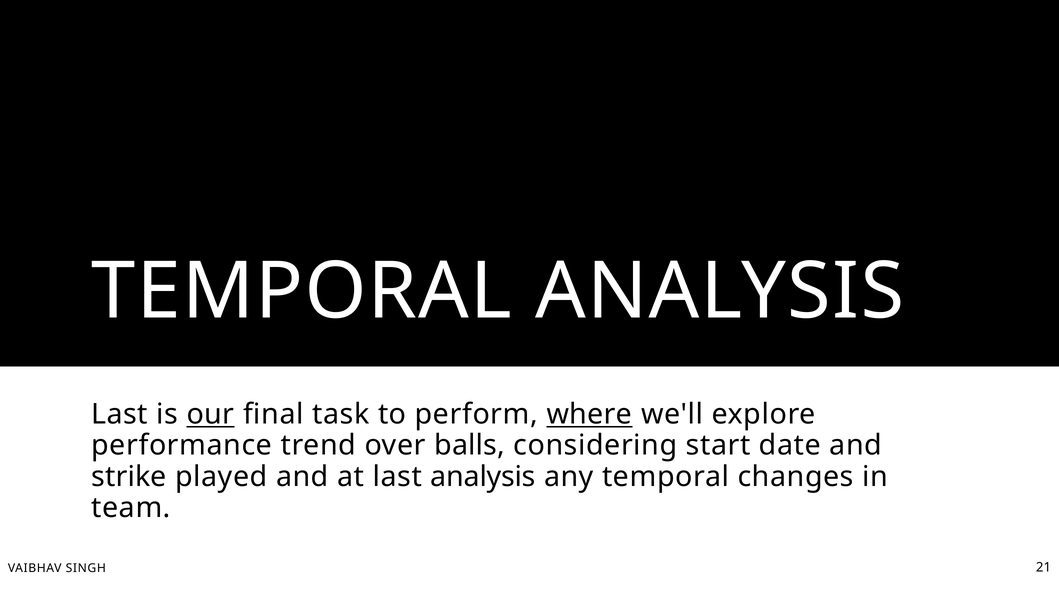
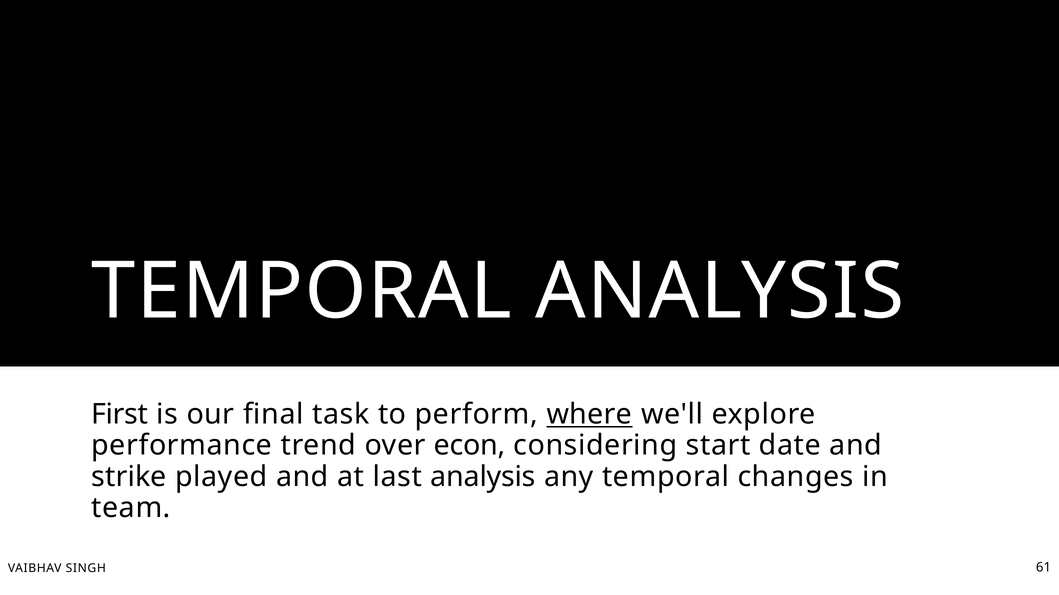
Last at (119, 415): Last -> First
our underline: present -> none
balls: balls -> econ
21: 21 -> 61
